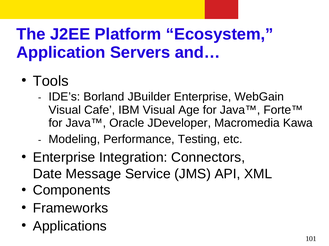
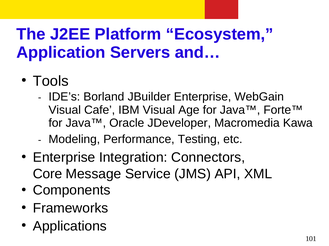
Date: Date -> Core
